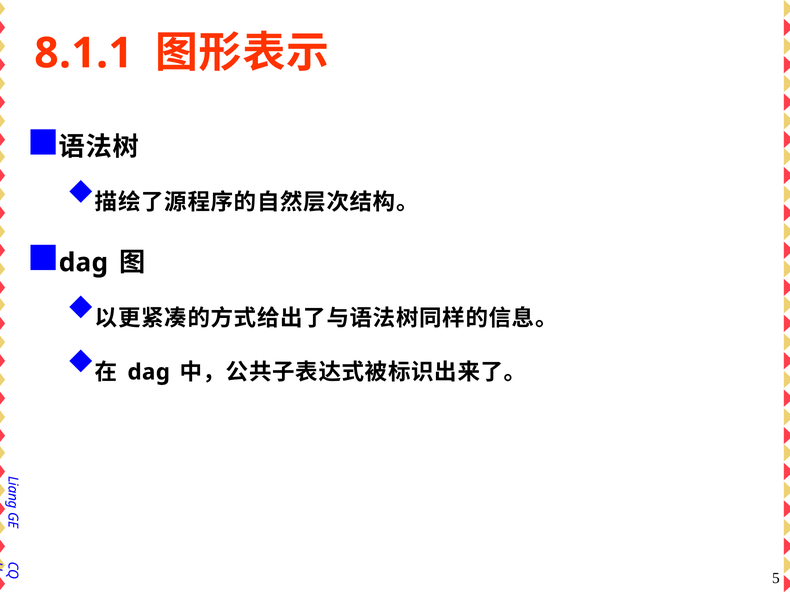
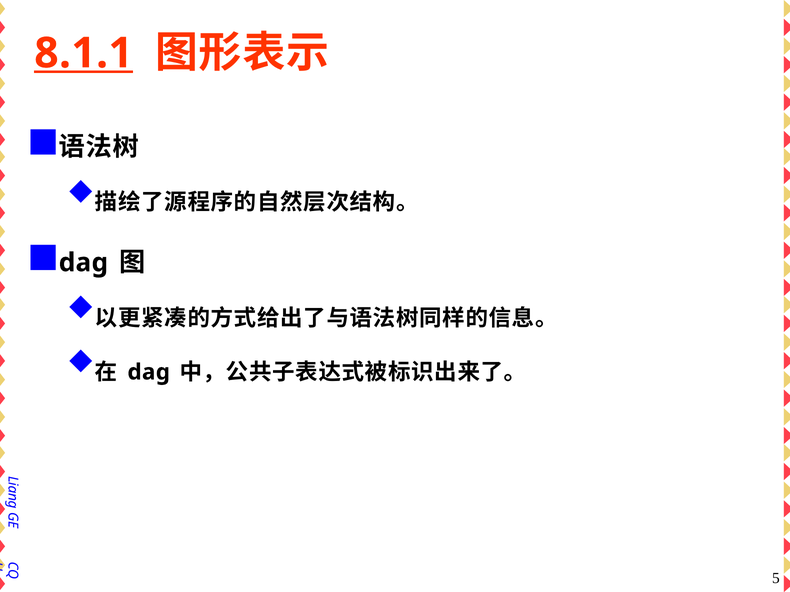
8.1.1 underline: none -> present
